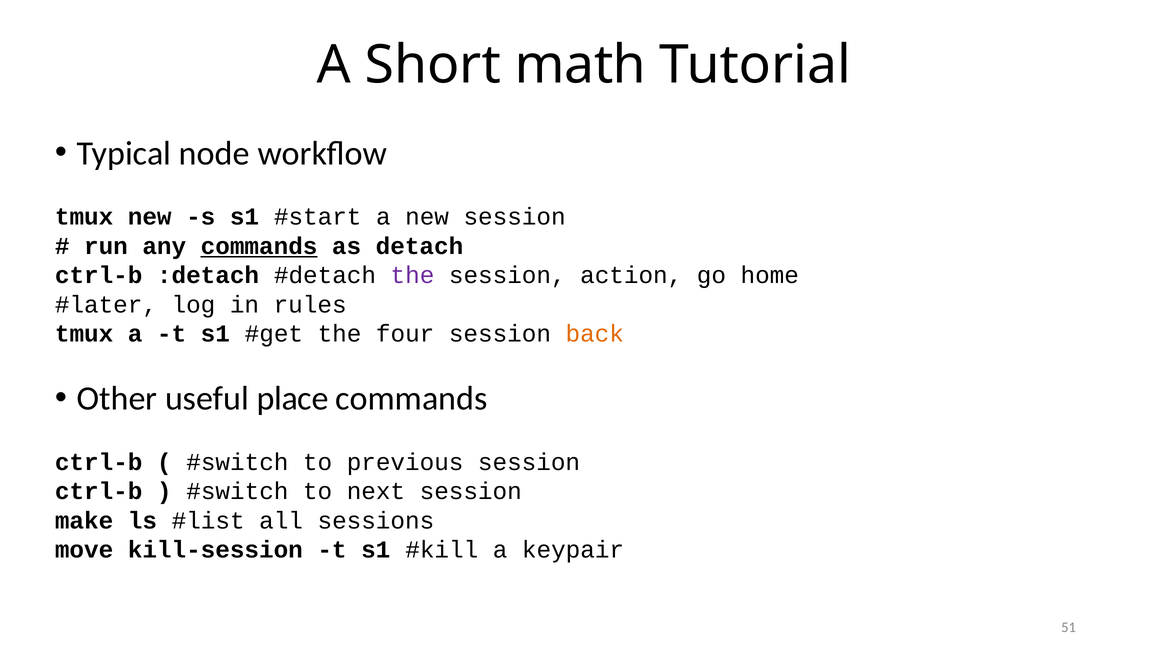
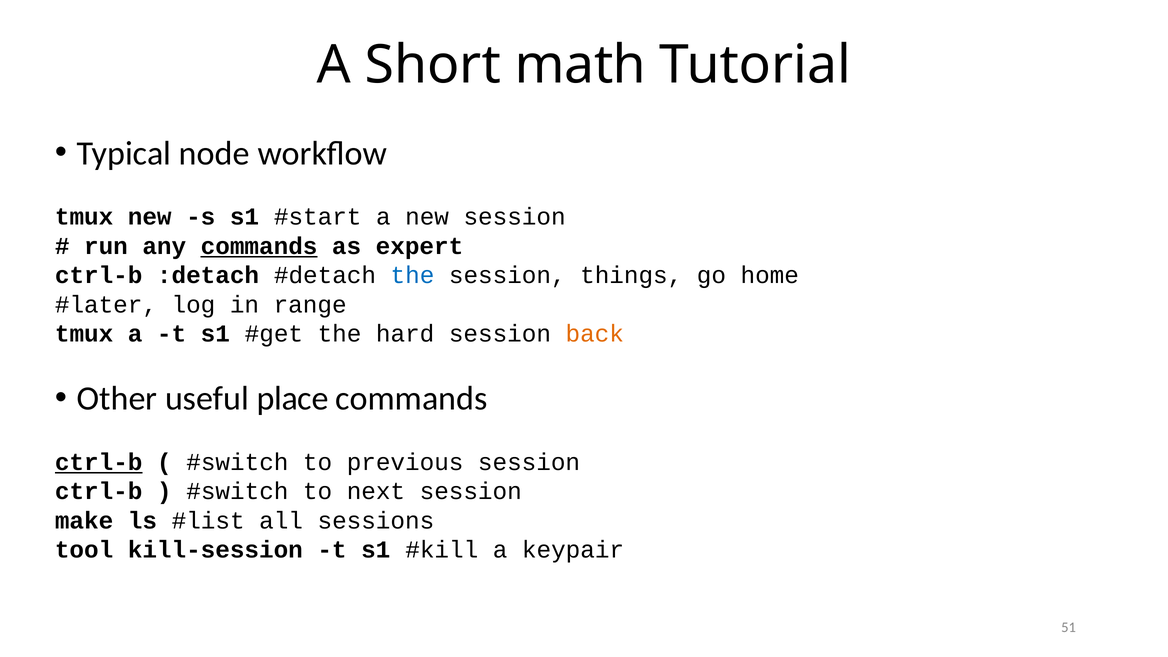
detach: detach -> expert
the at (412, 275) colour: purple -> blue
action: action -> things
rules: rules -> range
four: four -> hard
ctrl-b at (99, 462) underline: none -> present
move: move -> tool
